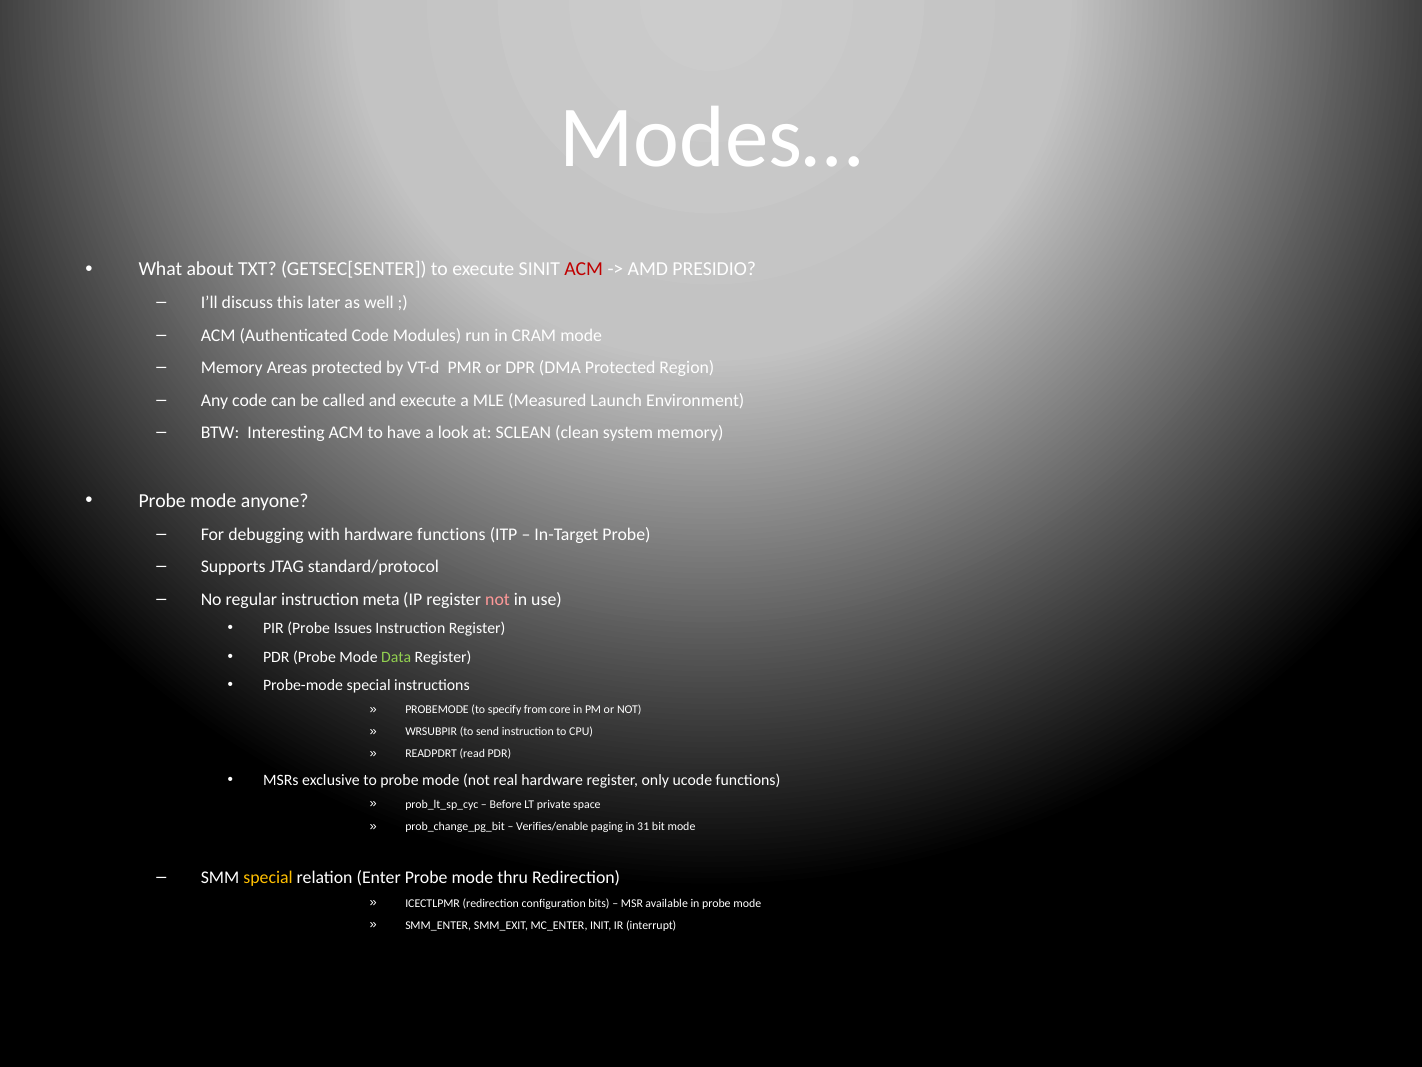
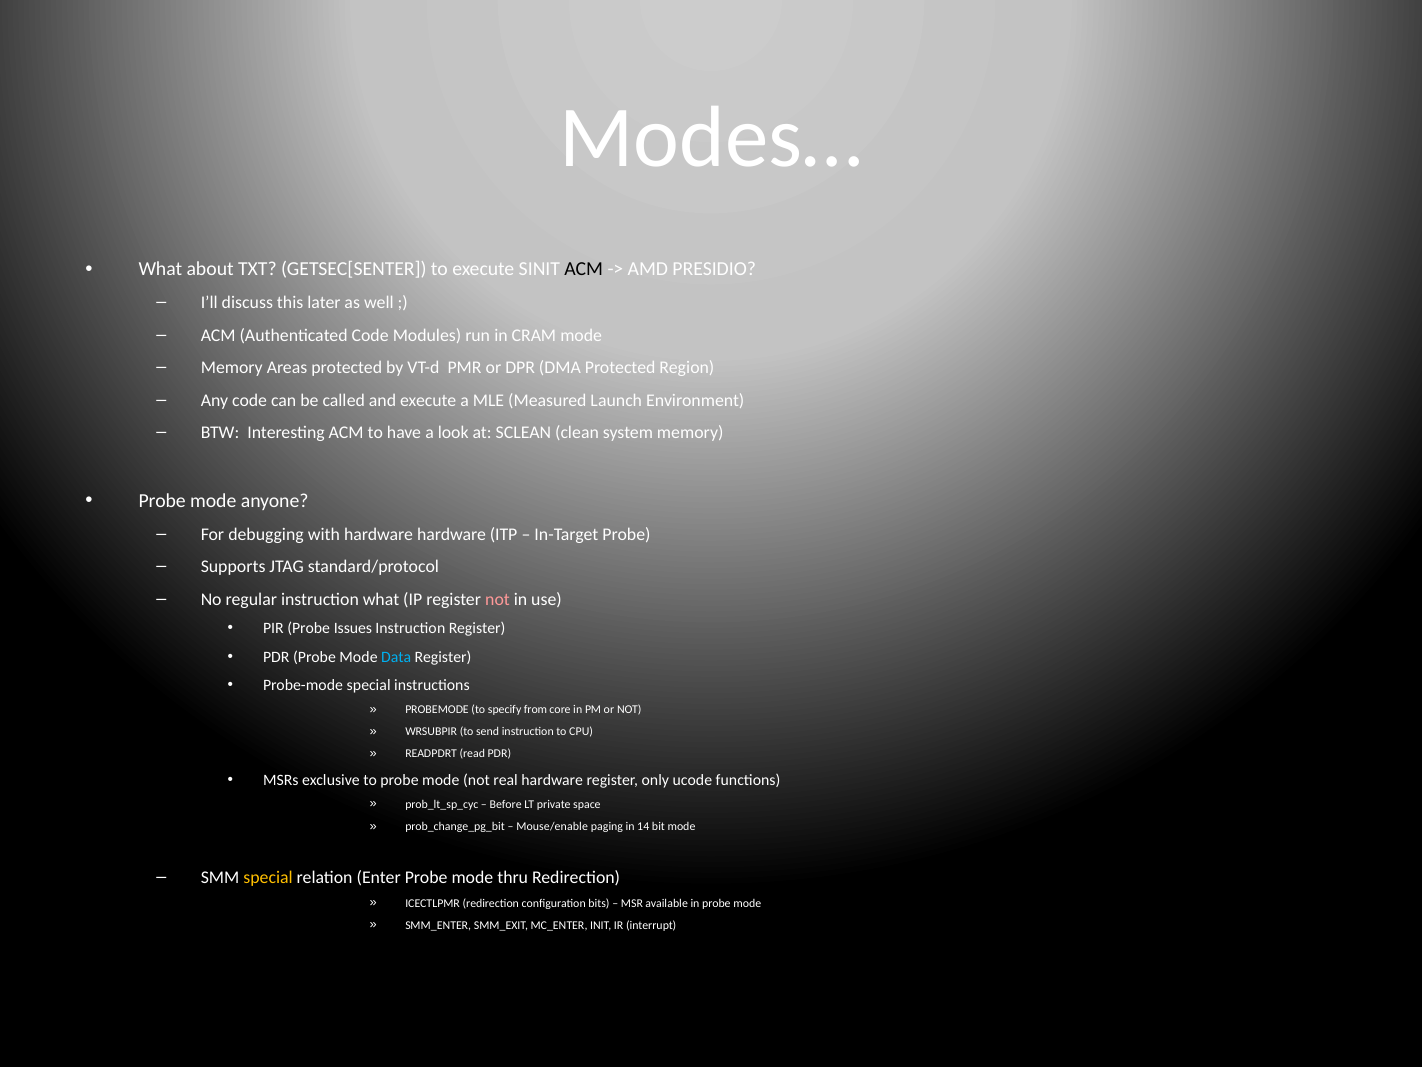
ACM at (584, 269) colour: red -> black
hardware functions: functions -> hardware
instruction meta: meta -> what
Data colour: light green -> light blue
Verifies/enable: Verifies/enable -> Mouse/enable
31: 31 -> 14
